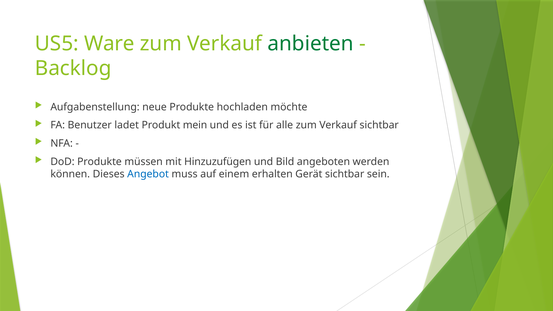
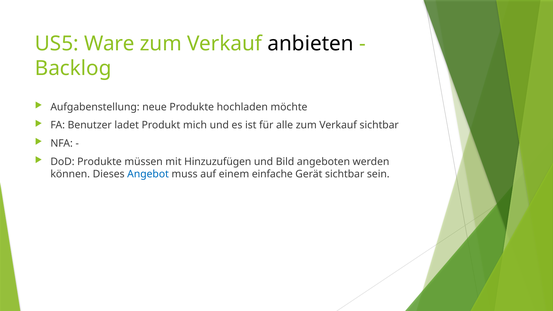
anbieten colour: green -> black
mein: mein -> mich
erhalten: erhalten -> einfache
